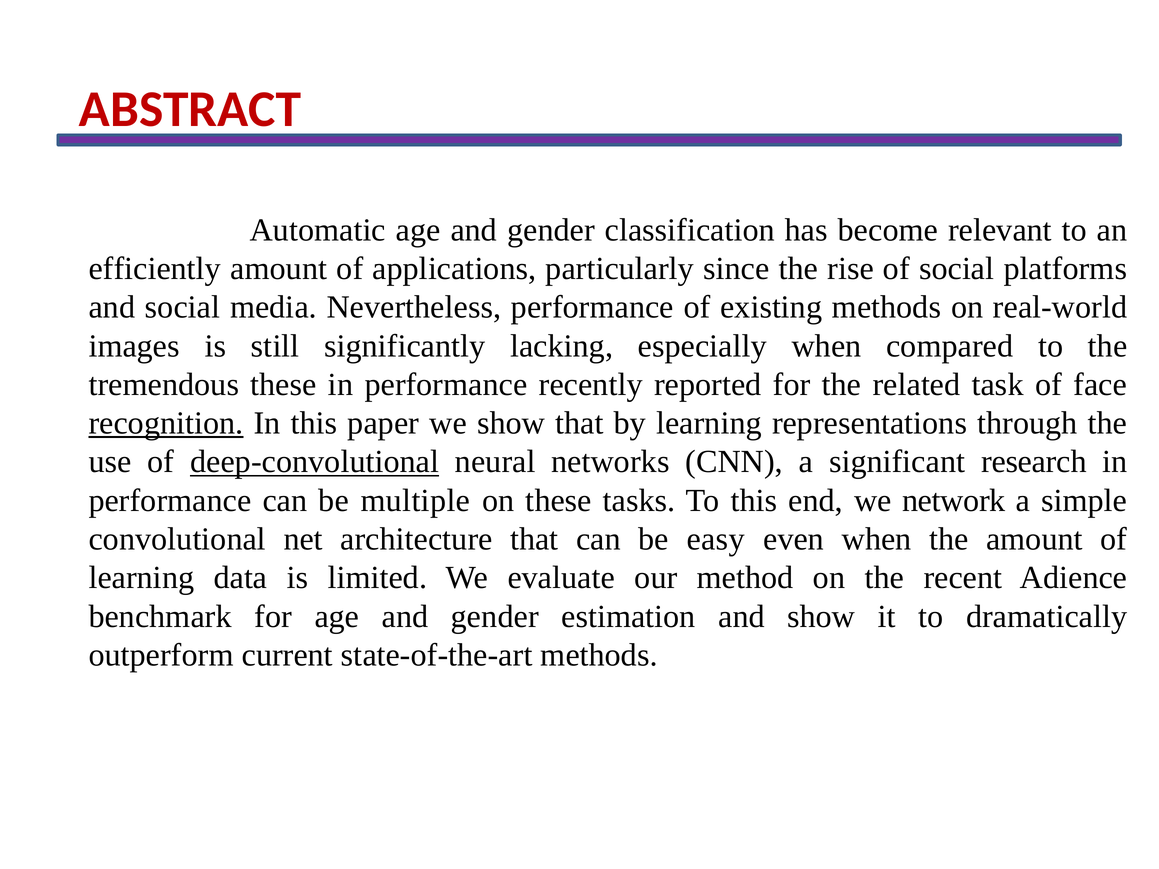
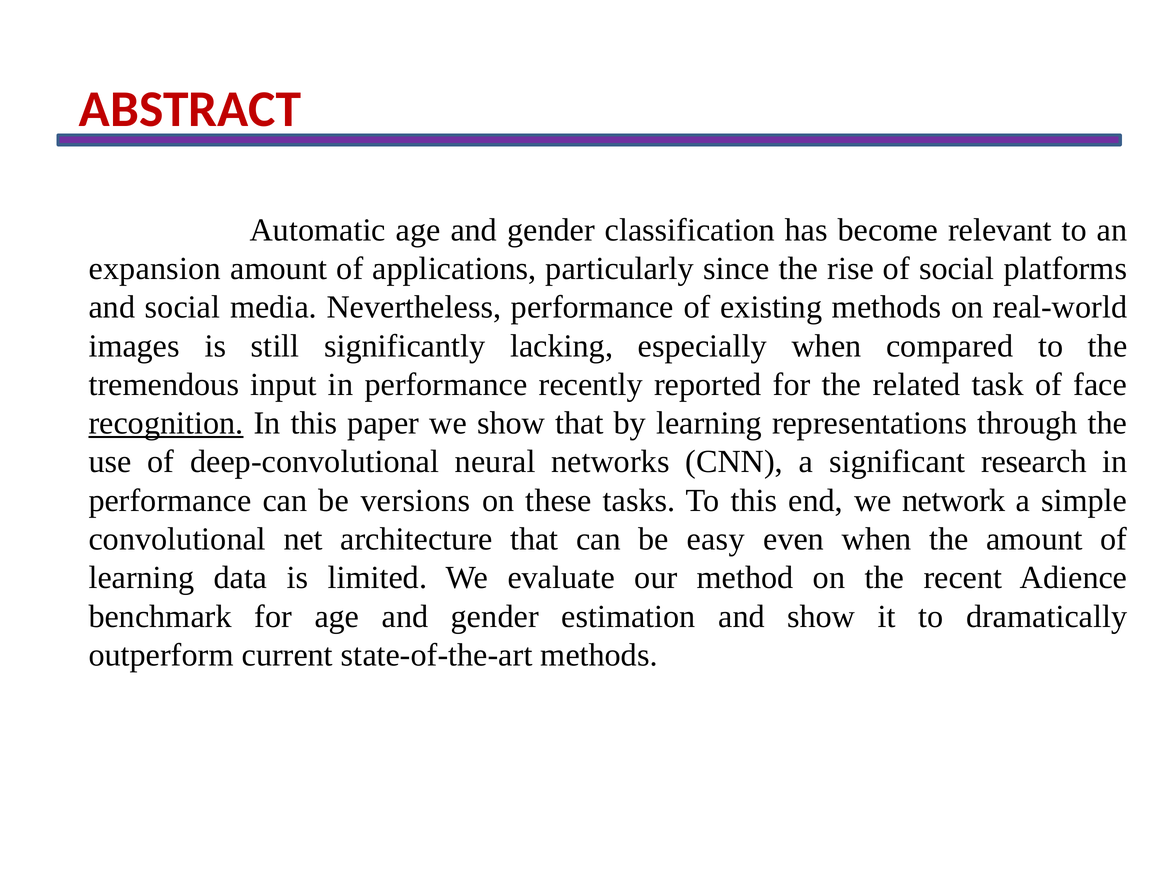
efficiently: efficiently -> expansion
tremendous these: these -> input
deep-convolutional underline: present -> none
multiple: multiple -> versions
